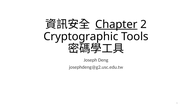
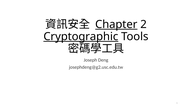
Cryptographic underline: none -> present
